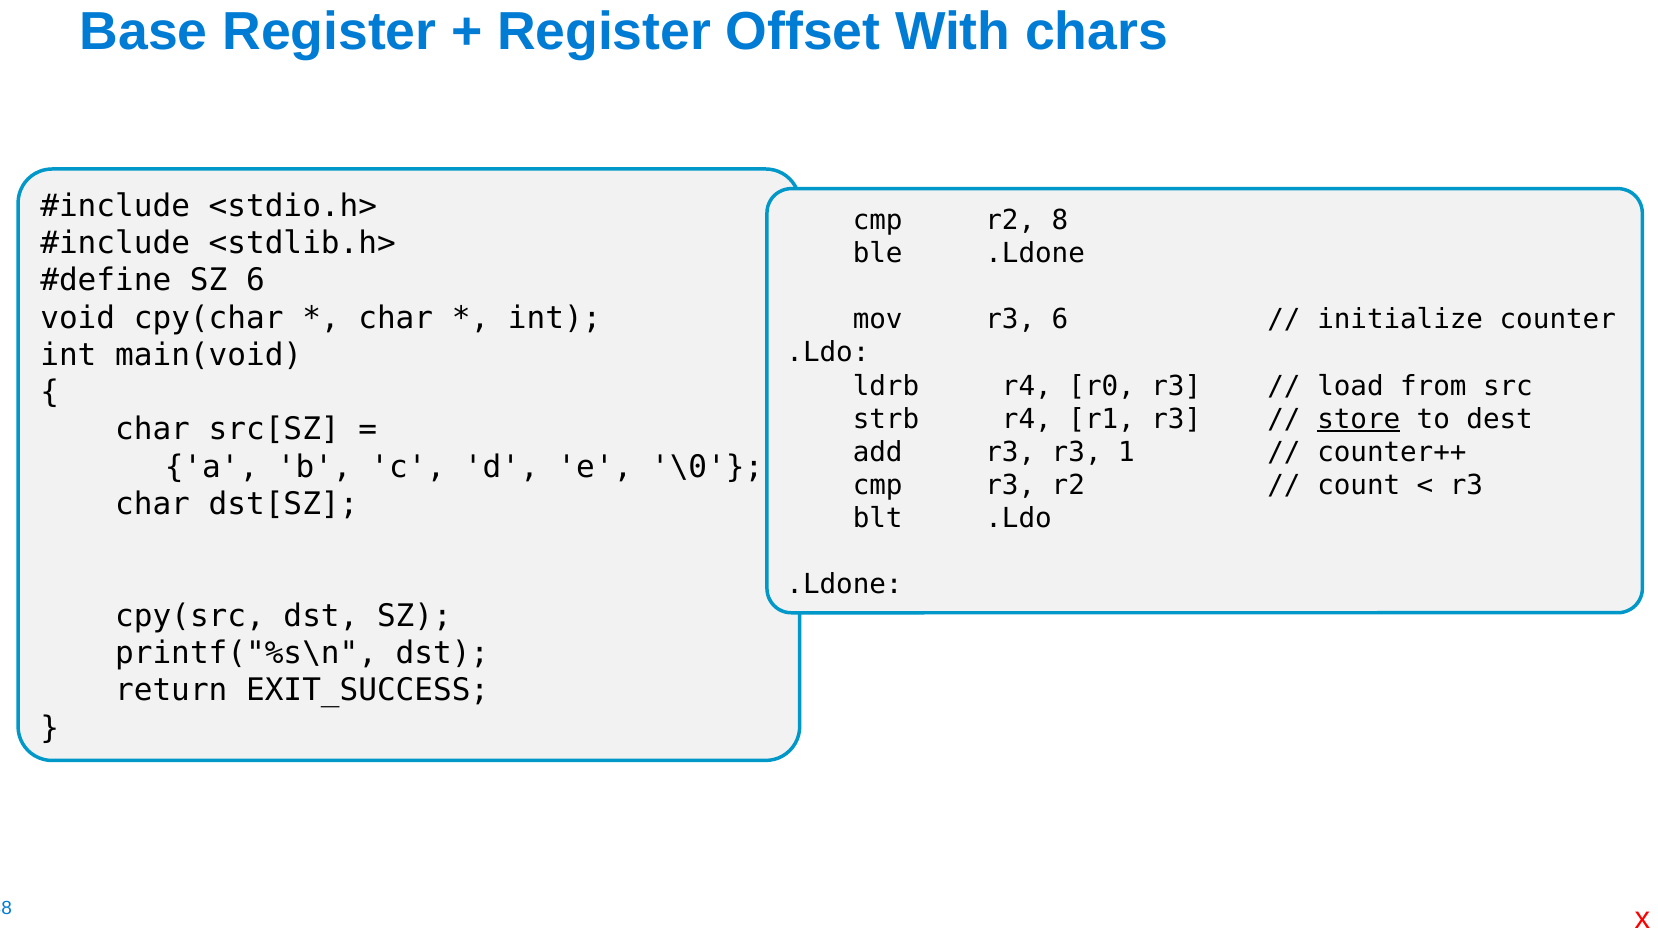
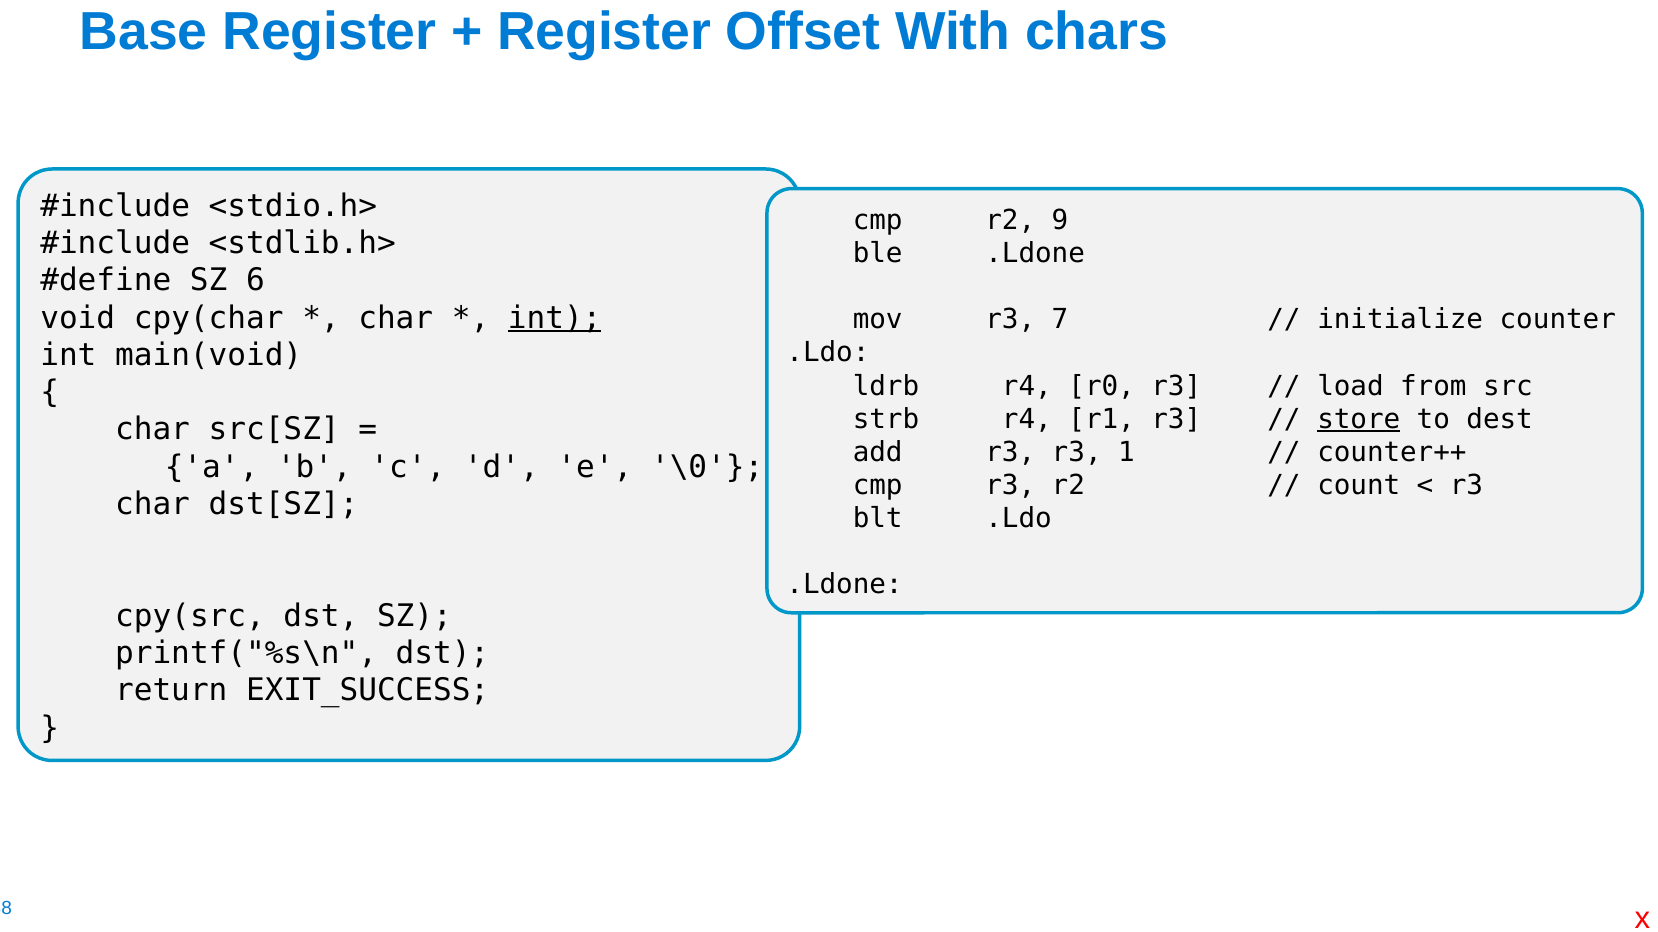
8: 8 -> 9
int at (555, 318) underline: none -> present
r3 6: 6 -> 7
